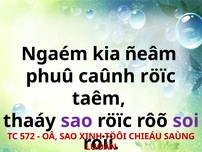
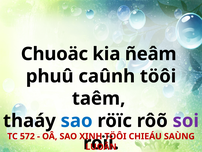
Ngaém: Ngaém -> Chuoäc
caûnh röïc: röïc -> töôi
sao at (77, 120) colour: purple -> blue
